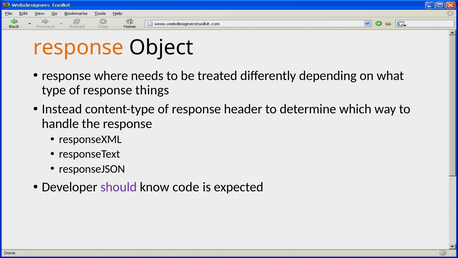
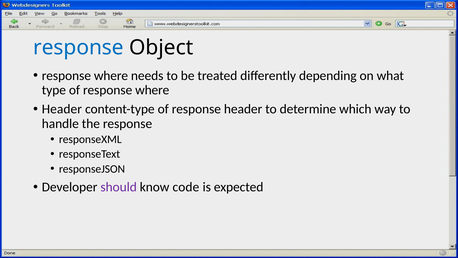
response at (79, 48) colour: orange -> blue
of response things: things -> where
Instead at (62, 109): Instead -> Header
